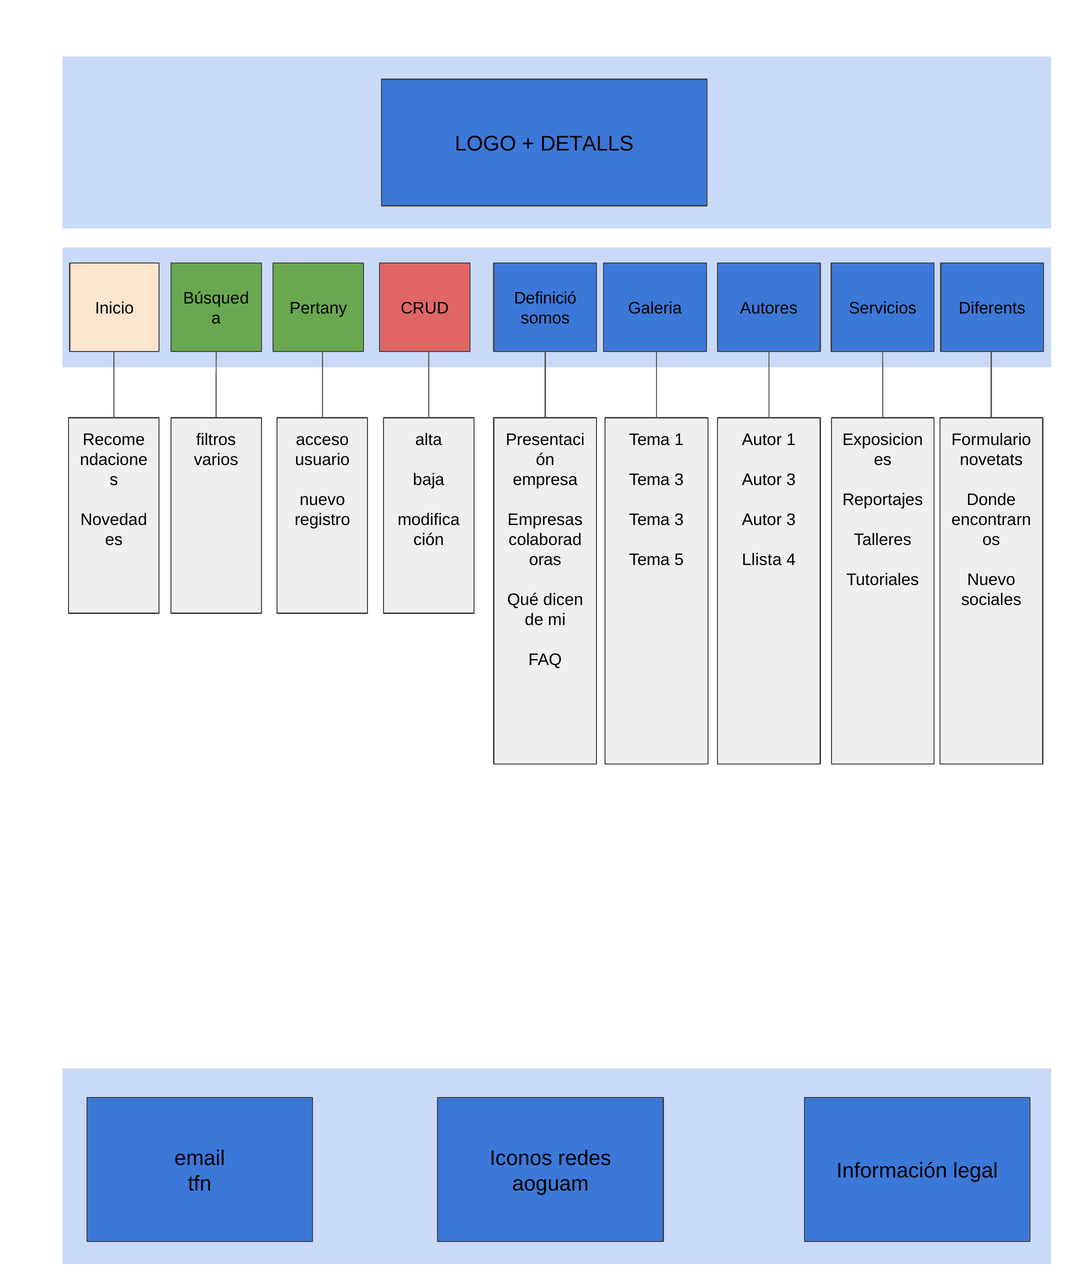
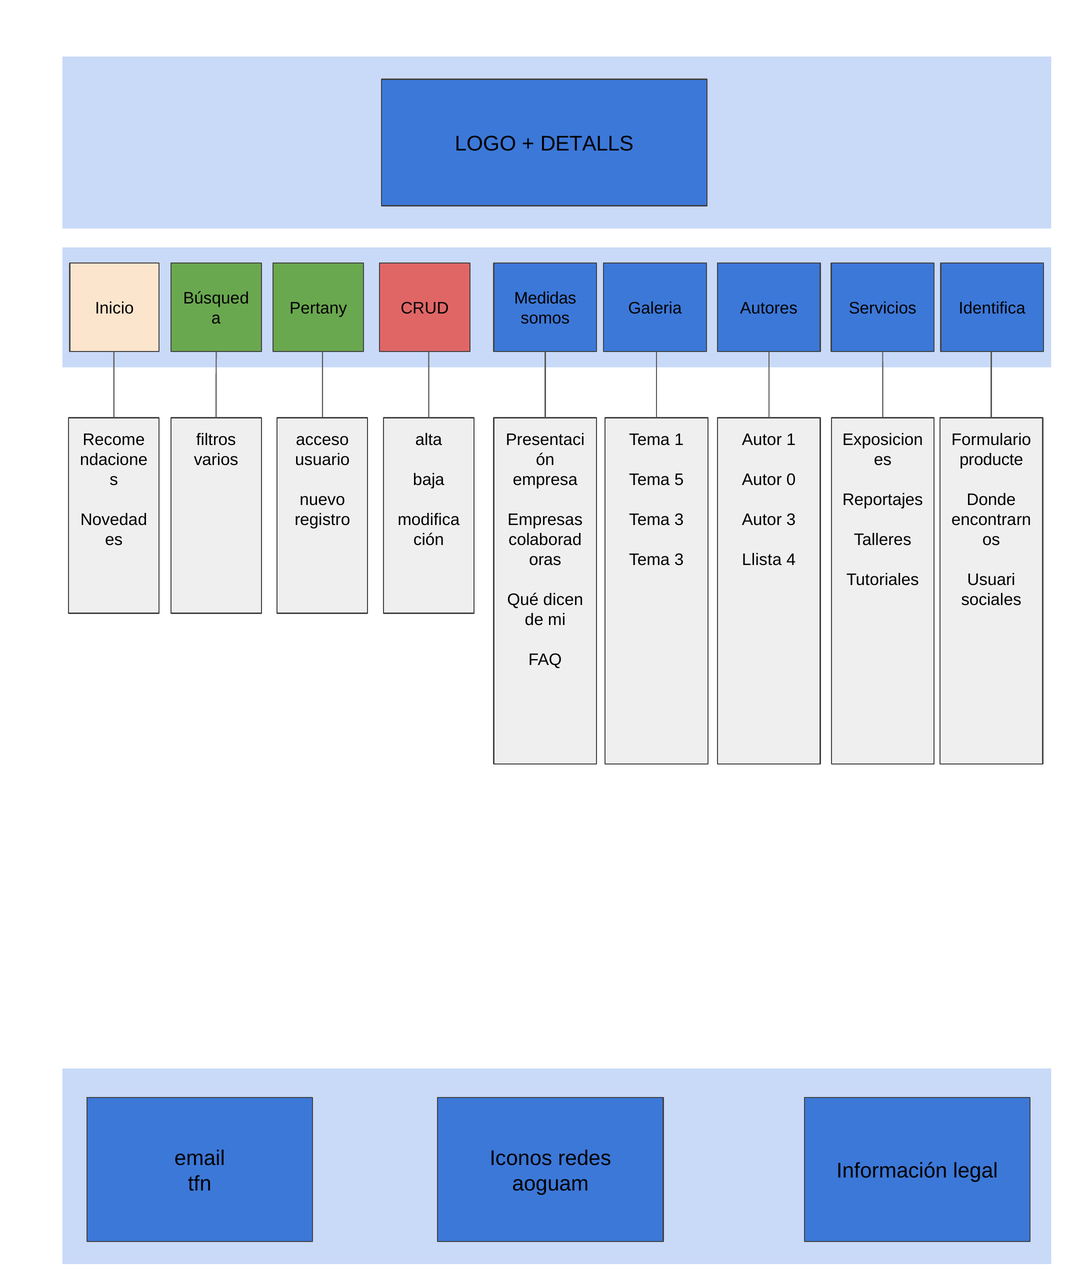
Definició: Definició -> Medidas
Diferents: Diferents -> Identifica
novetats: novetats -> producte
3 at (679, 480): 3 -> 5
3 at (791, 480): 3 -> 0
5 at (679, 560): 5 -> 3
Nuevo at (991, 580): Nuevo -> Usuari
